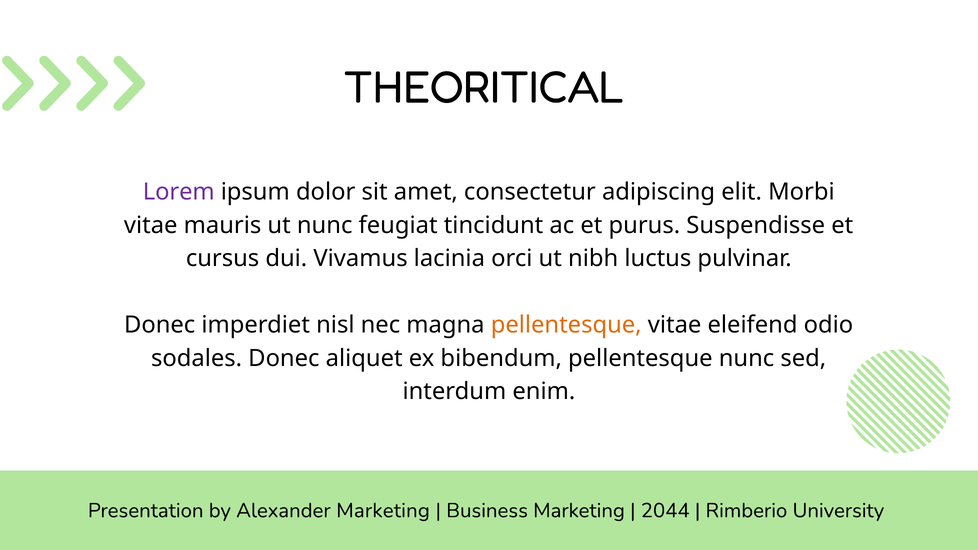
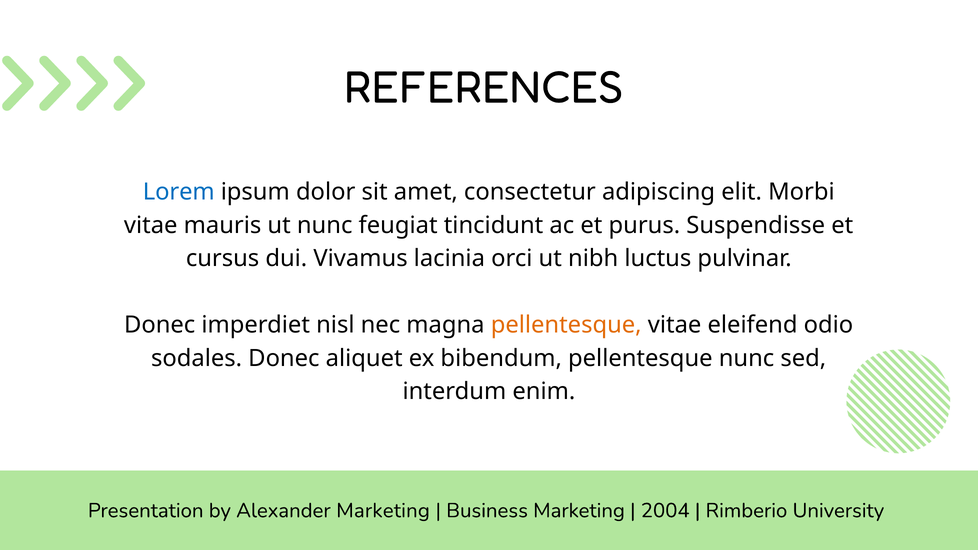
THEORITICAL: THEORITICAL -> REFERENCES
Lorem colour: purple -> blue
2044: 2044 -> 2004
